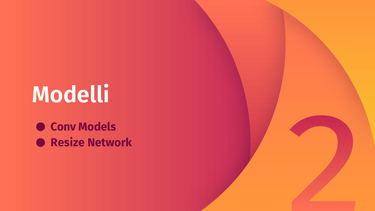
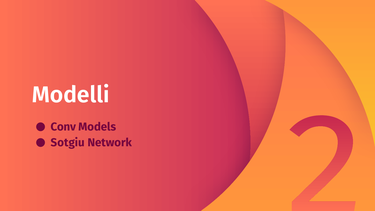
Resize: Resize -> Sotgiu
